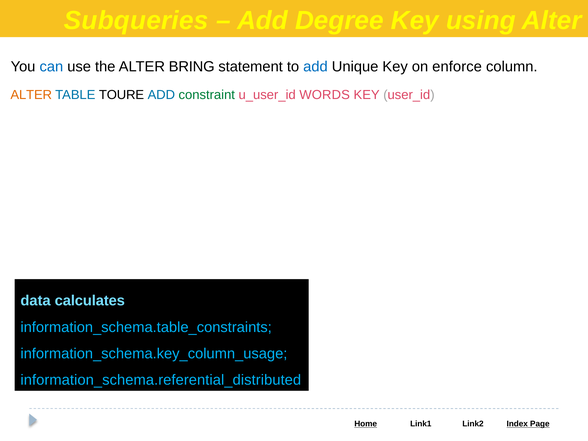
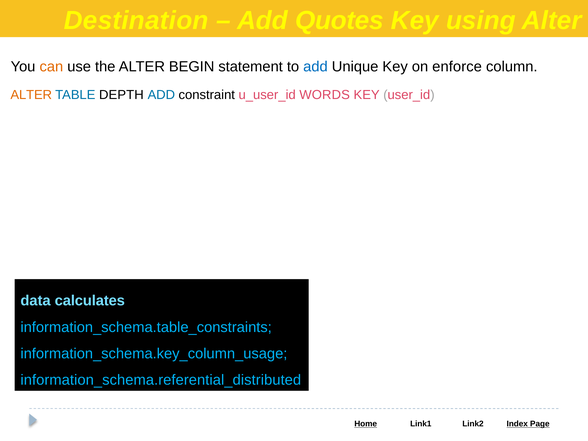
Subqueries: Subqueries -> Destination
Degree: Degree -> Quotes
can colour: blue -> orange
BRING: BRING -> BEGIN
TOURE: TOURE -> DEPTH
constraint colour: green -> black
